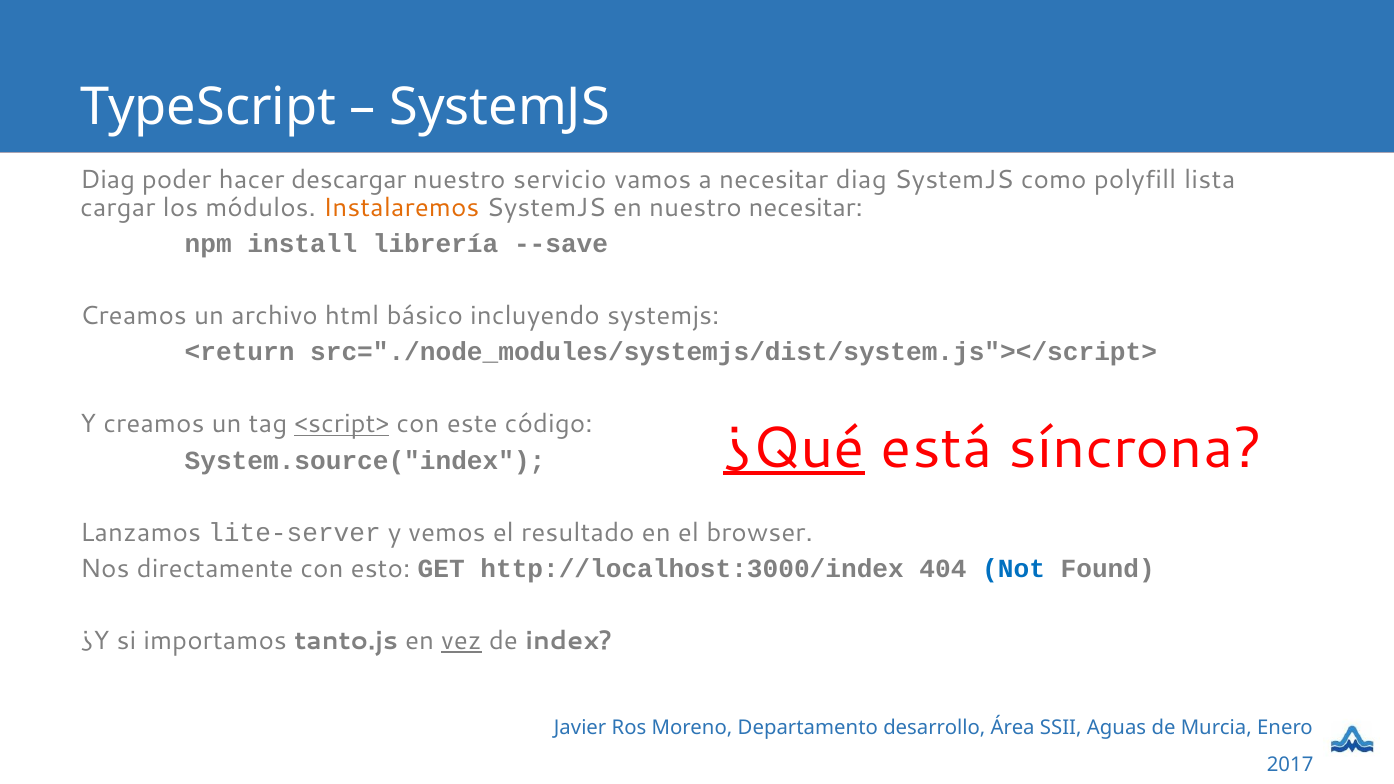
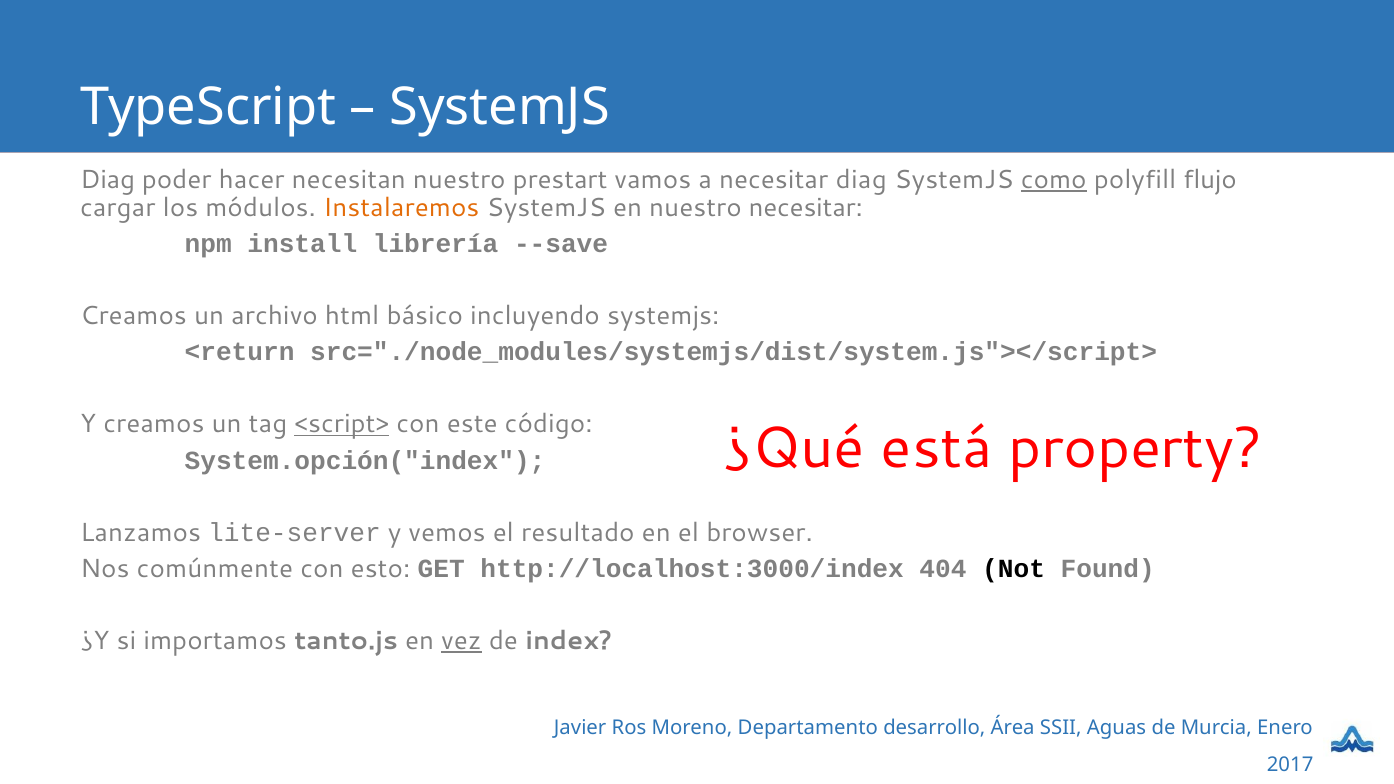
descargar: descargar -> necesitan
servicio: servicio -> prestart
como underline: none -> present
lista: lista -> flujo
¿Qué underline: present -> none
síncrona: síncrona -> property
System.source("index: System.source("index -> System.opción("index
directamente: directamente -> comúnmente
Not colour: blue -> black
